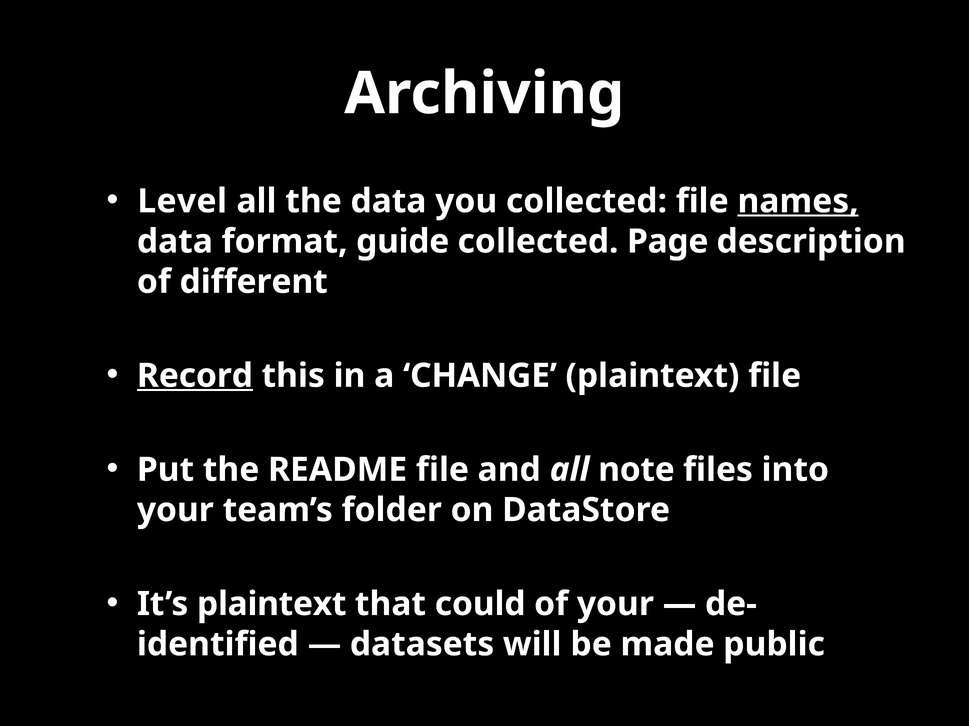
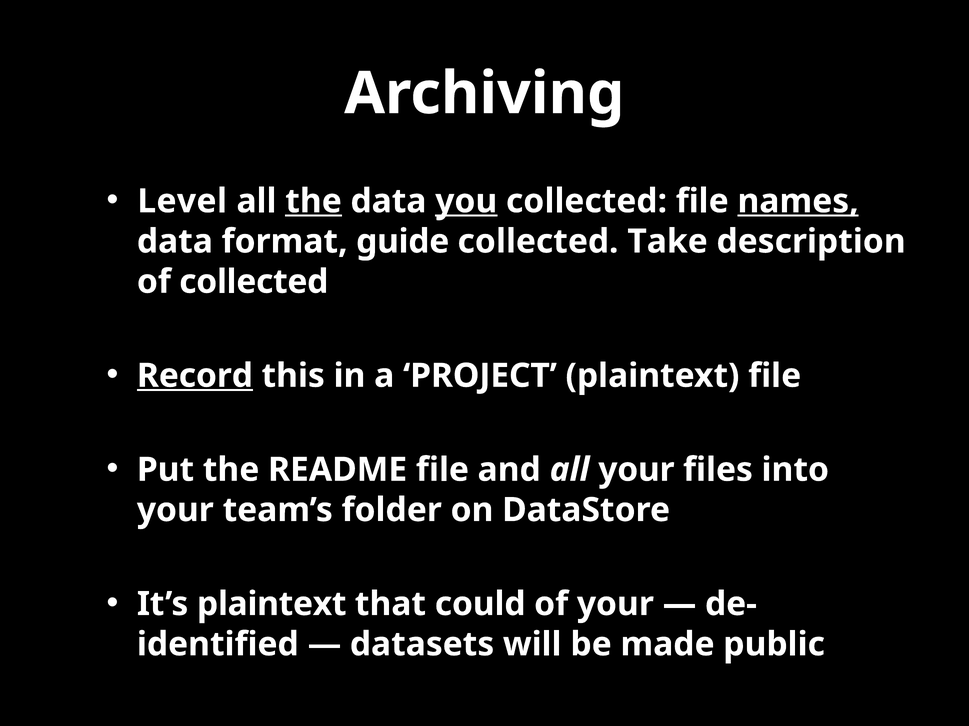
the at (314, 201) underline: none -> present
you underline: none -> present
Page: Page -> Take
of different: different -> collected
CHANGE: CHANGE -> PROJECT
all note: note -> your
